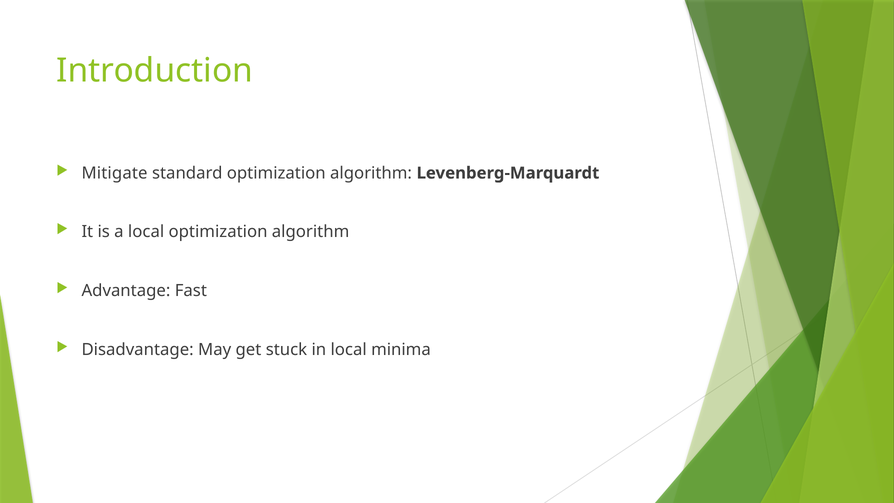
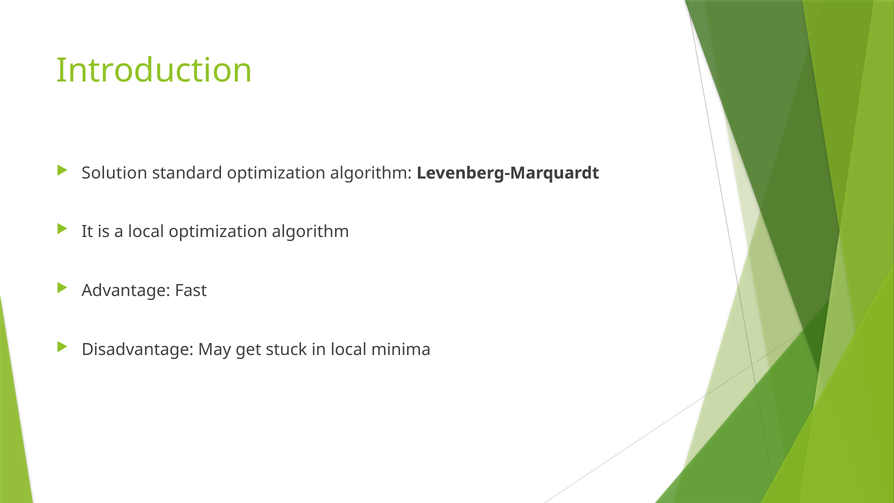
Mitigate: Mitigate -> Solution
